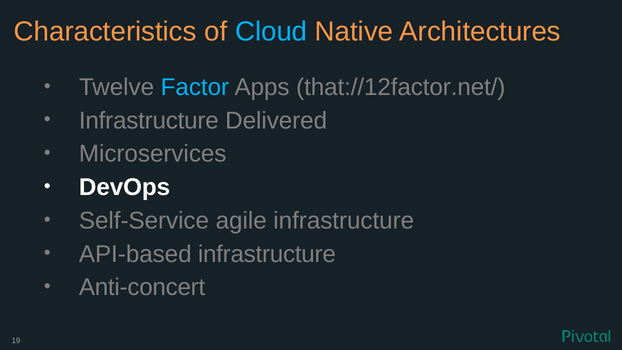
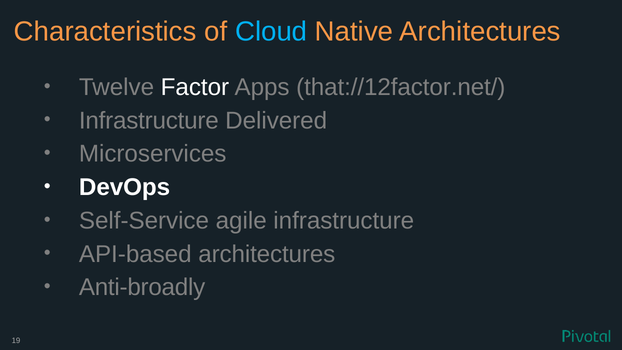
Factor colour: light blue -> white
API-based infrastructure: infrastructure -> architectures
Anti-concert: Anti-concert -> Anti-broadly
